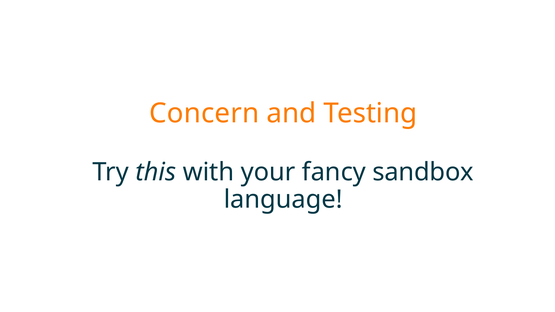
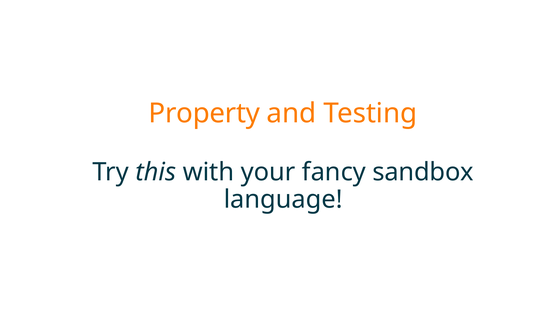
Concern: Concern -> Property
